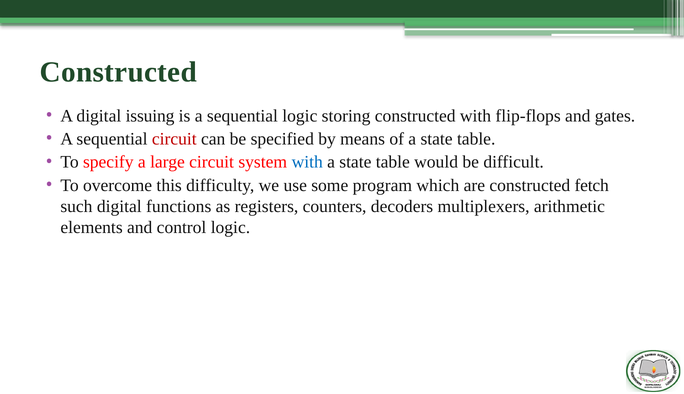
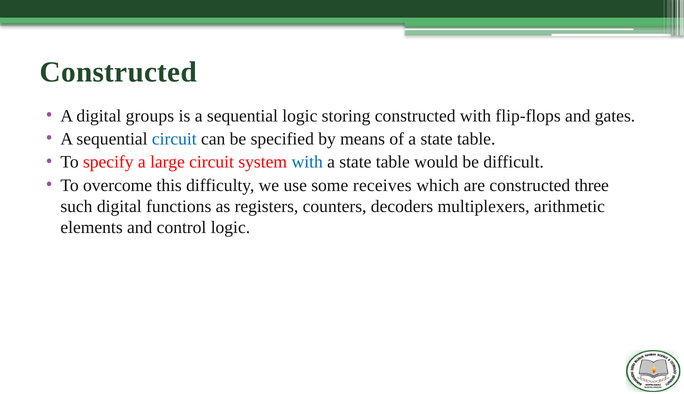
issuing: issuing -> groups
circuit at (174, 139) colour: red -> blue
program: program -> receives
fetch: fetch -> three
